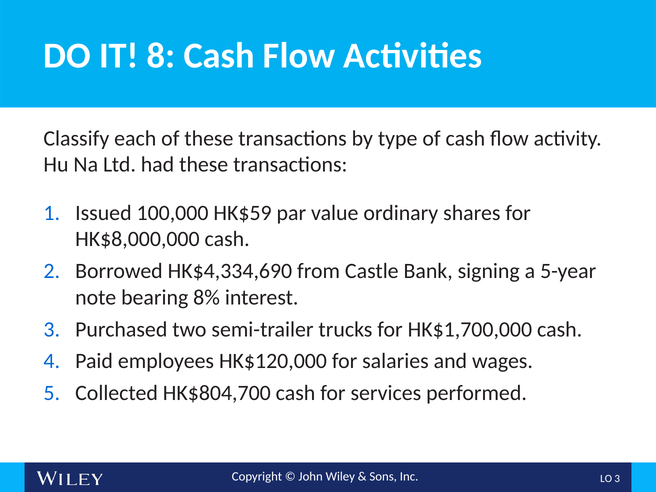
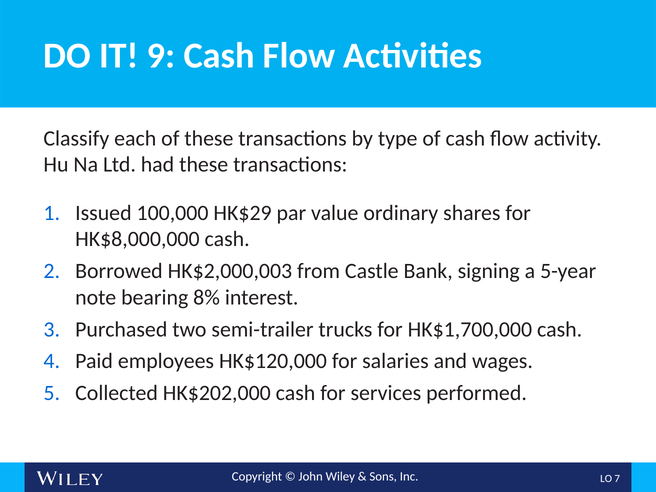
8: 8 -> 9
HK$59: HK$59 -> HK$29
HK$4,334,690: HK$4,334,690 -> HK$2,000,003
HK$804,700: HK$804,700 -> HK$202,000
O 3: 3 -> 7
